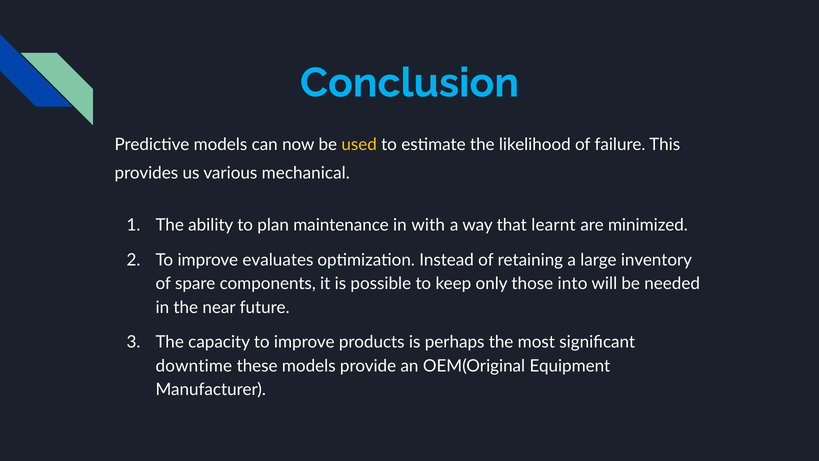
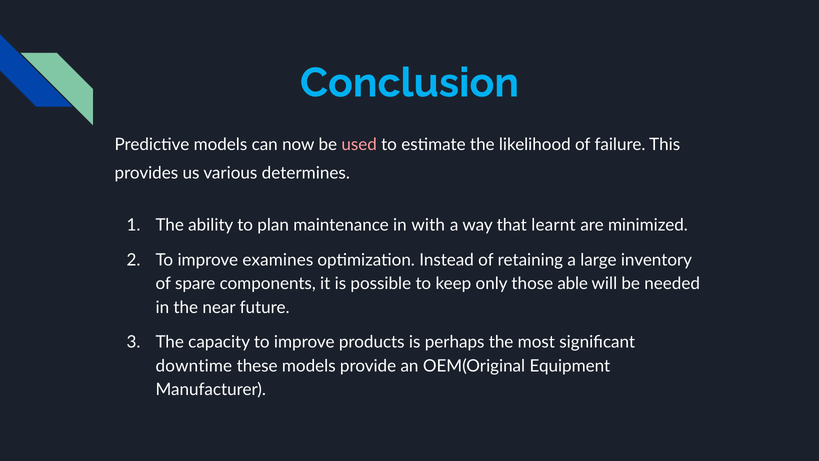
used colour: yellow -> pink
mechanical: mechanical -> determines
evaluates: evaluates -> examines
into: into -> able
